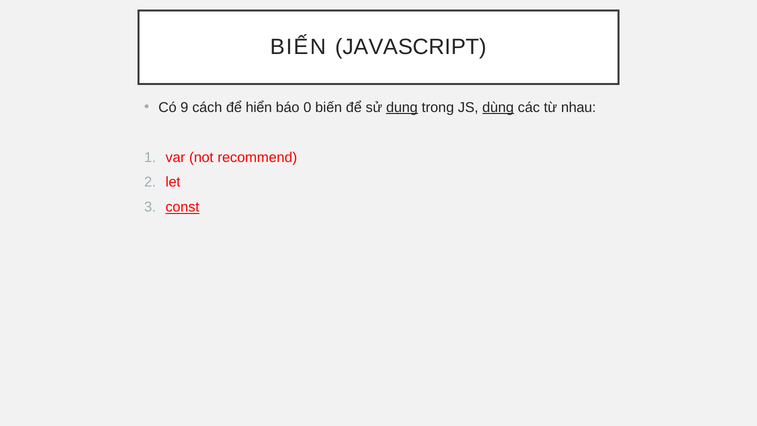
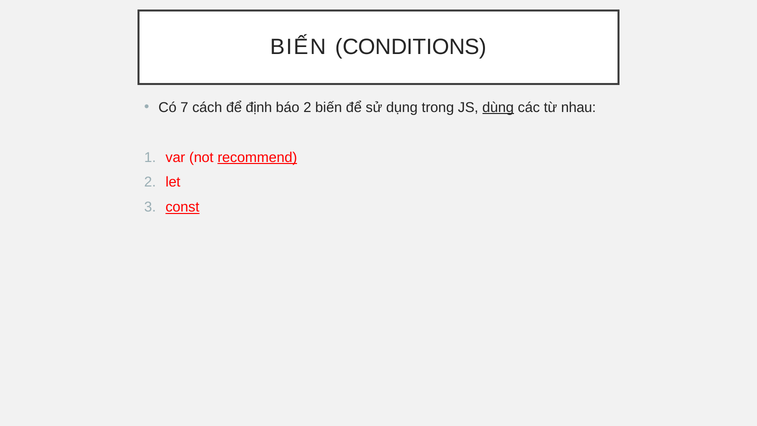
JAVASCRIPT: JAVASCRIPT -> CONDITIONS
9: 9 -> 7
hiển: hiển -> định
báo 0: 0 -> 2
dụng underline: present -> none
recommend underline: none -> present
